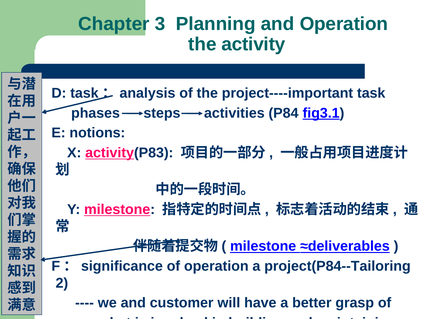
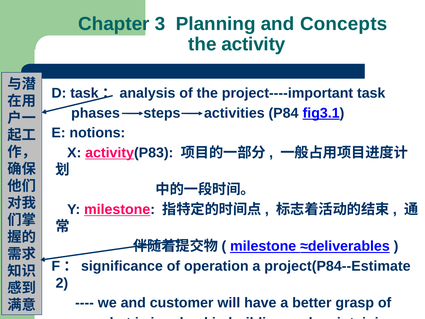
and Operation: Operation -> Concepts
project(P84--Tailoring: project(P84--Tailoring -> project(P84--Estimate
